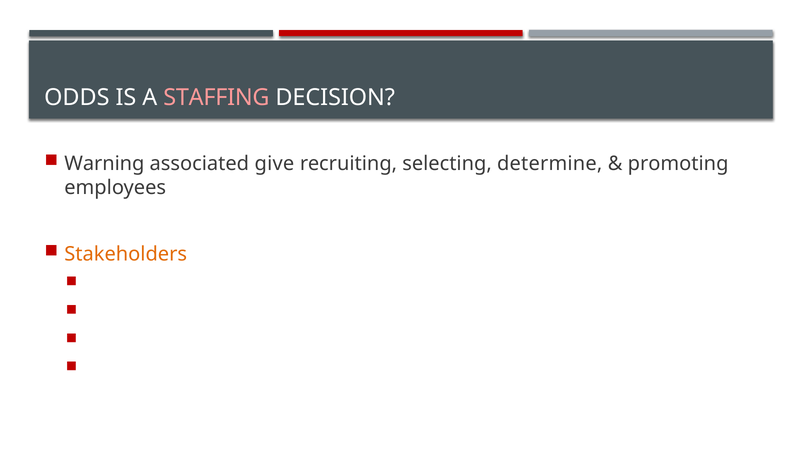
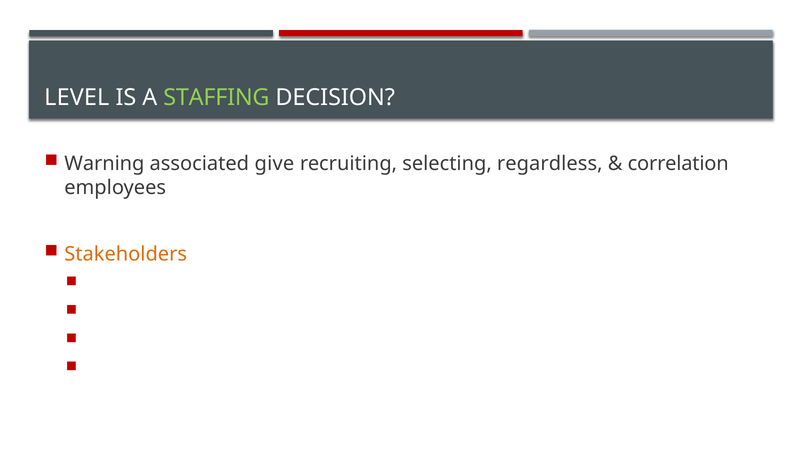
ODDS: ODDS -> LEVEL
STAFFING colour: pink -> light green
determine: determine -> regardless
promoting: promoting -> correlation
